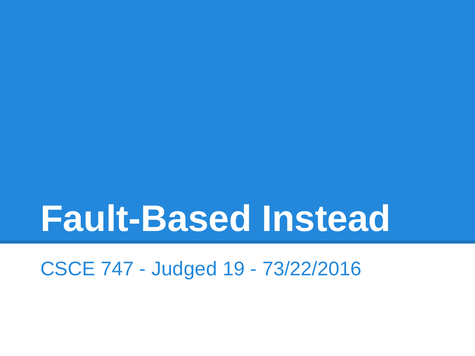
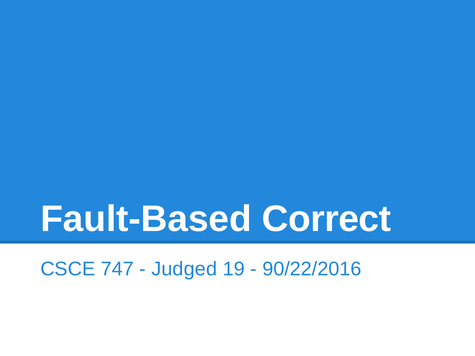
Instead: Instead -> Correct
73/22/2016: 73/22/2016 -> 90/22/2016
